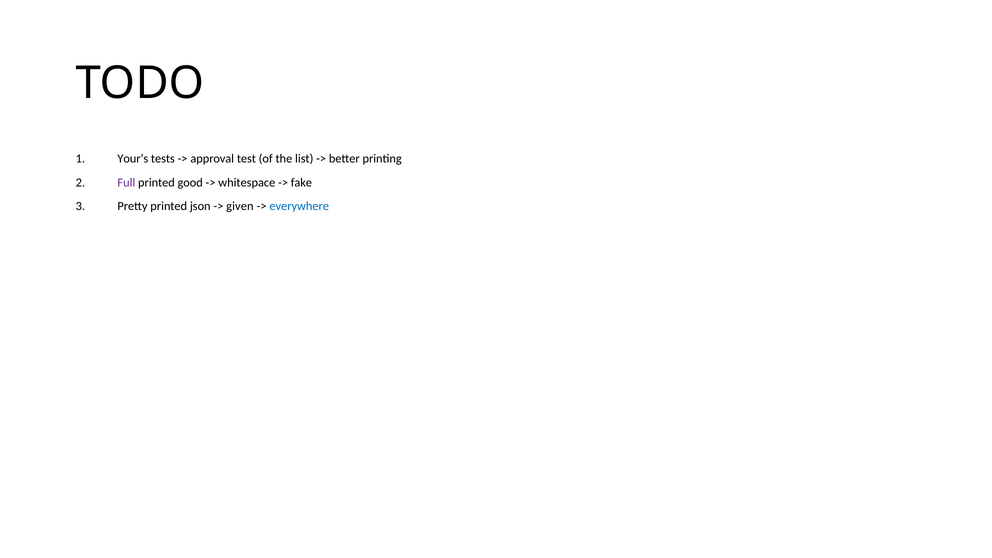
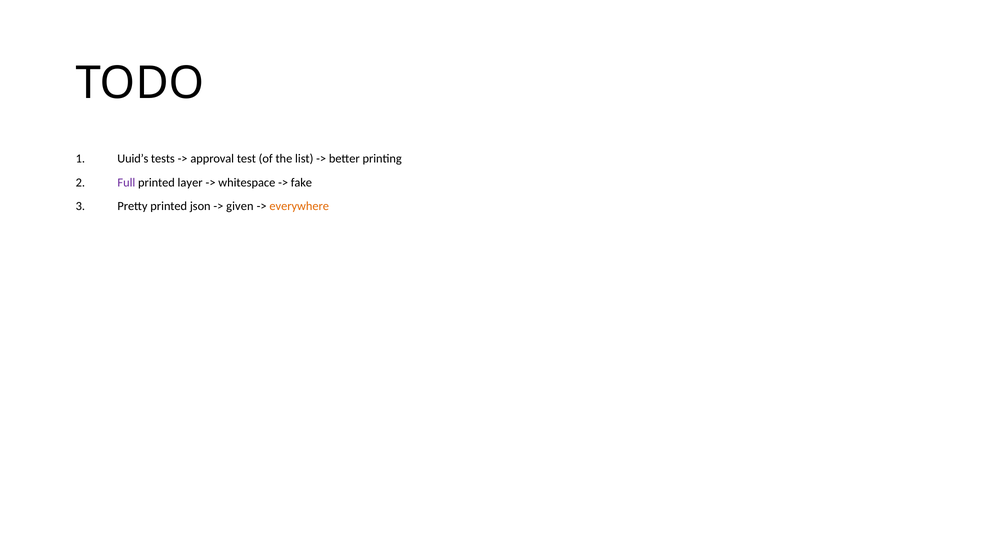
Your’s: Your’s -> Uuid’s
good: good -> layer
everywhere colour: blue -> orange
